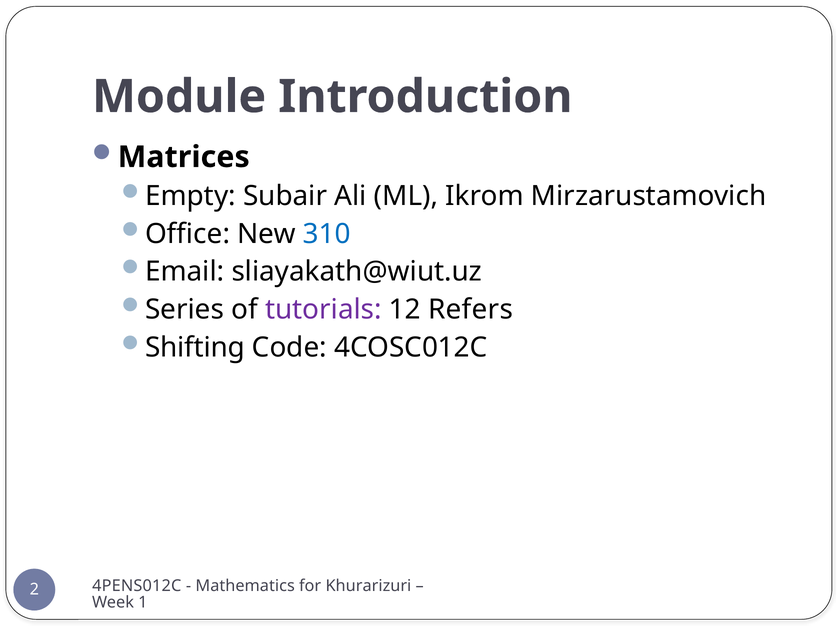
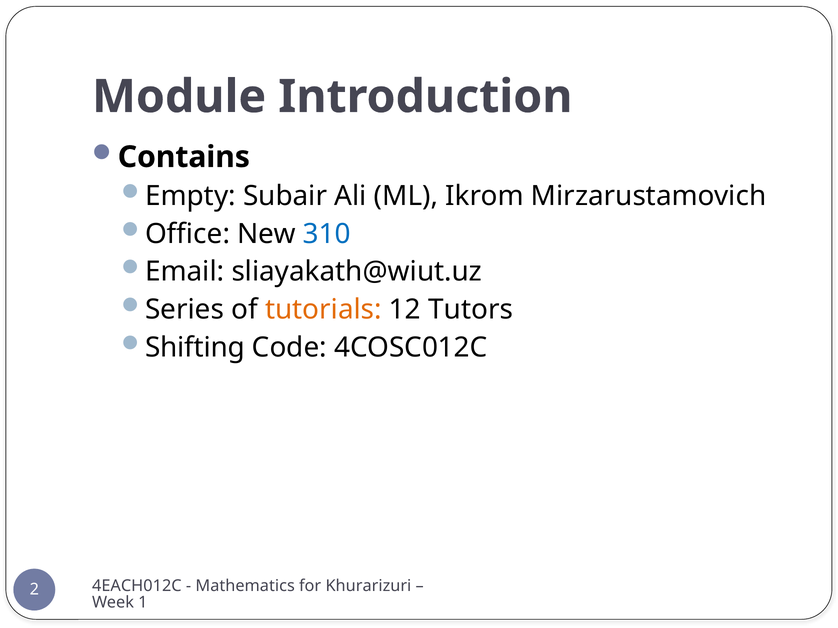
Matrices: Matrices -> Contains
tutorials colour: purple -> orange
Refers: Refers -> Tutors
4PENS012C: 4PENS012C -> 4EACH012C
